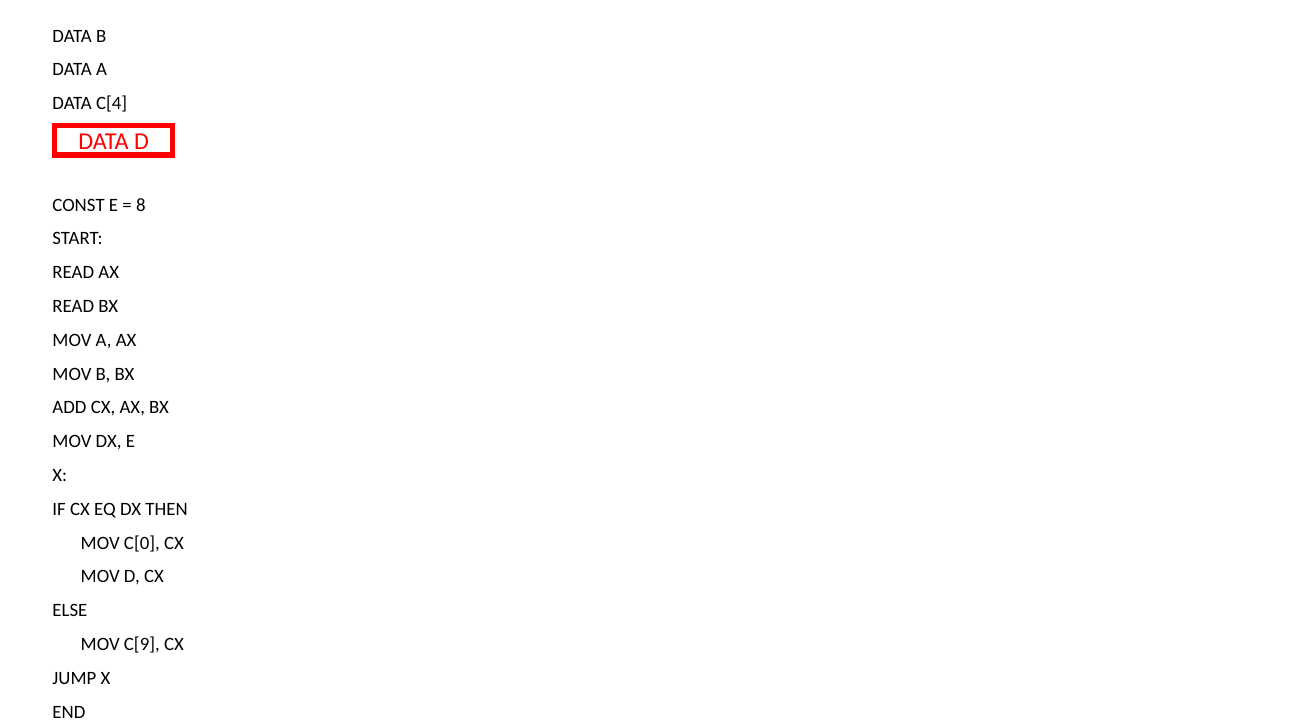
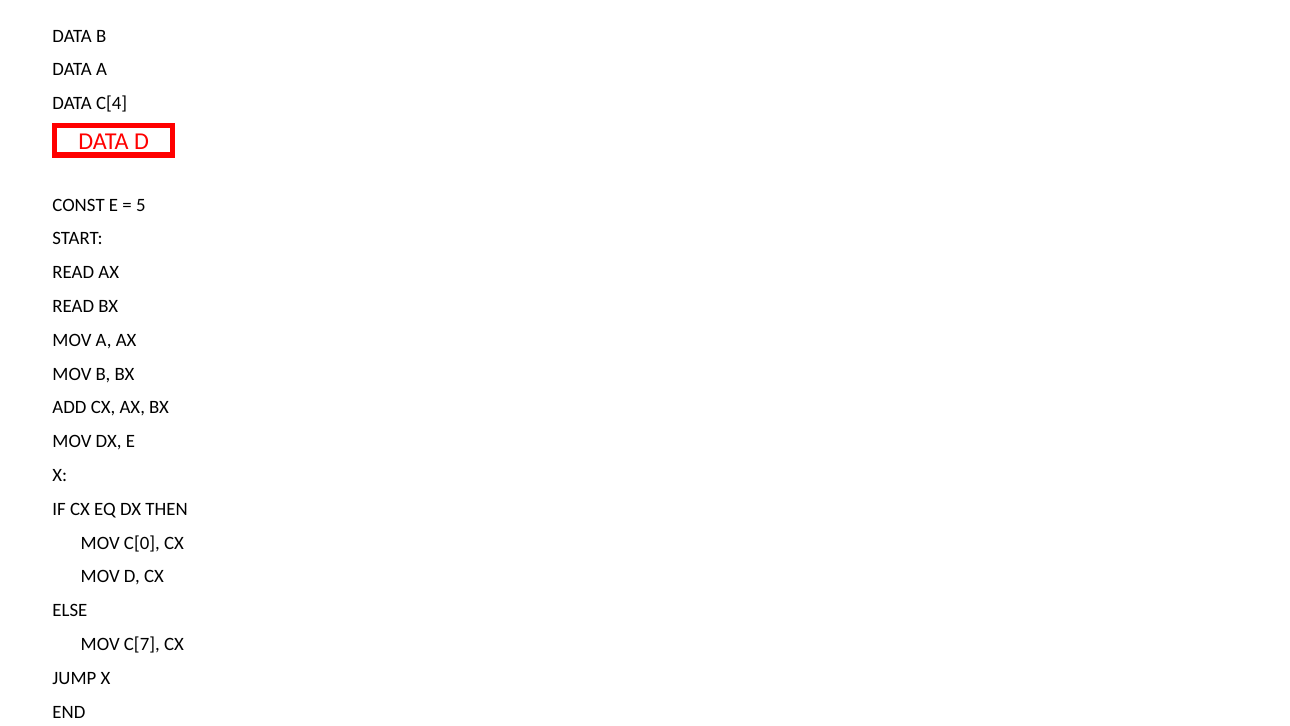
8: 8 -> 5
C[9: C[9 -> C[7
